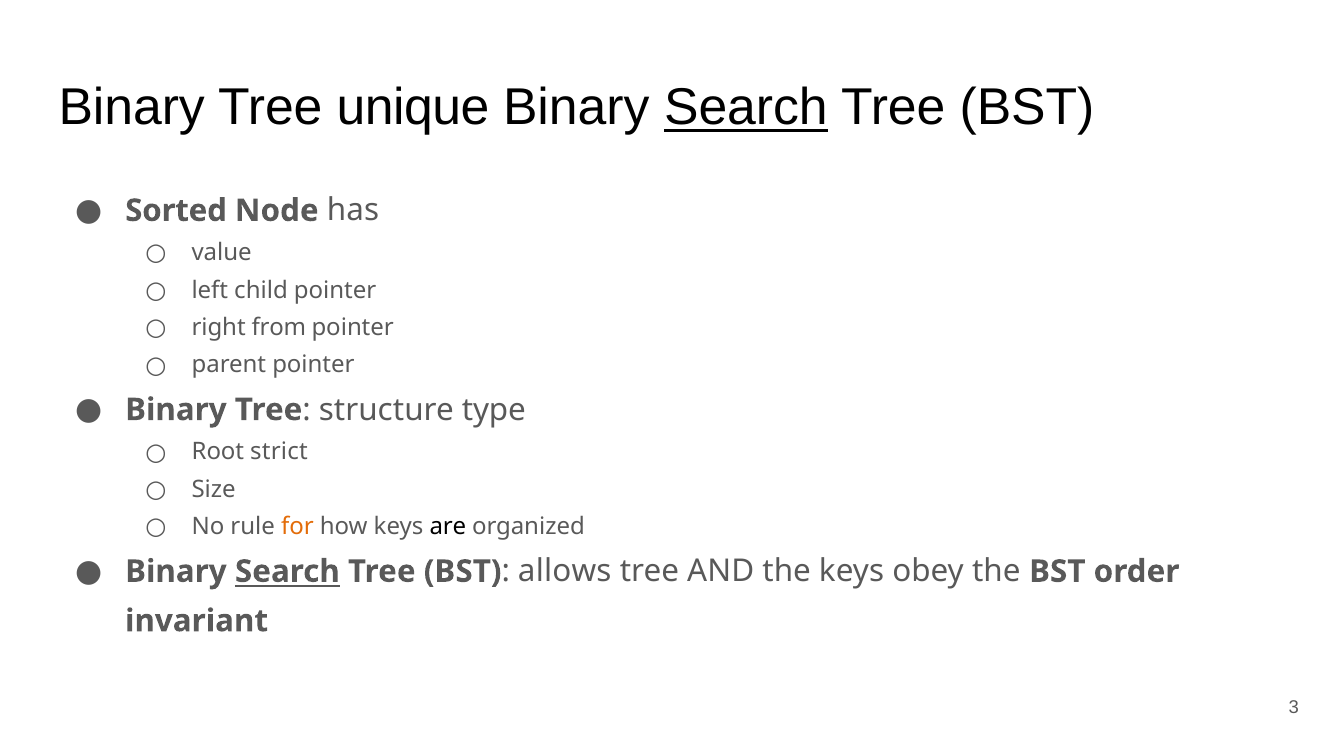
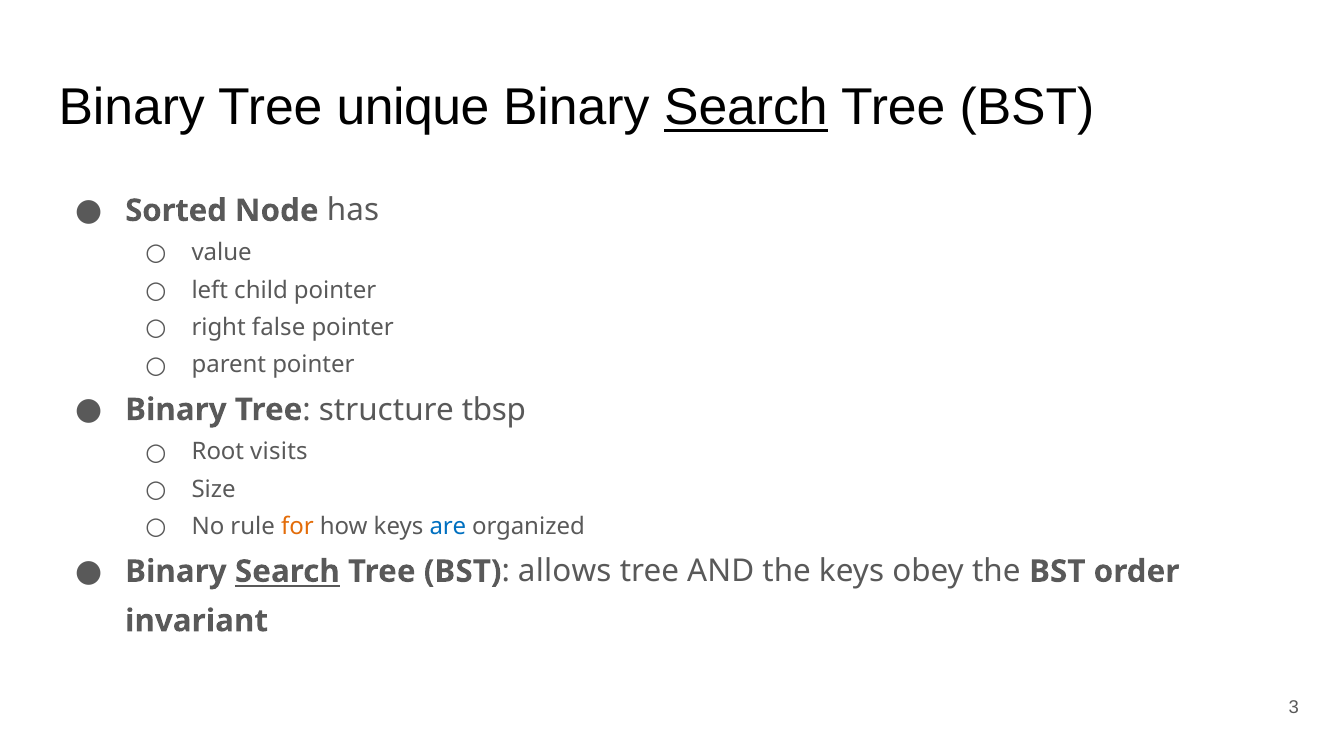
from: from -> false
type: type -> tbsp
strict: strict -> visits
are colour: black -> blue
